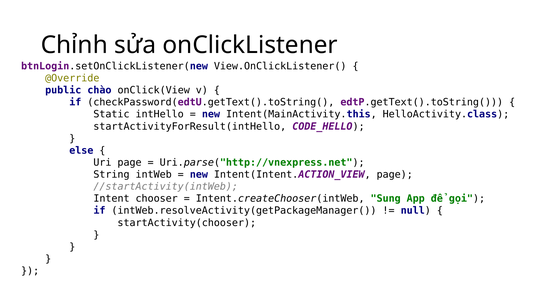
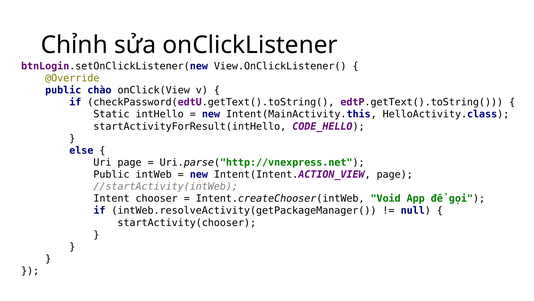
String at (111, 174): String -> Public
Sung: Sung -> Void
